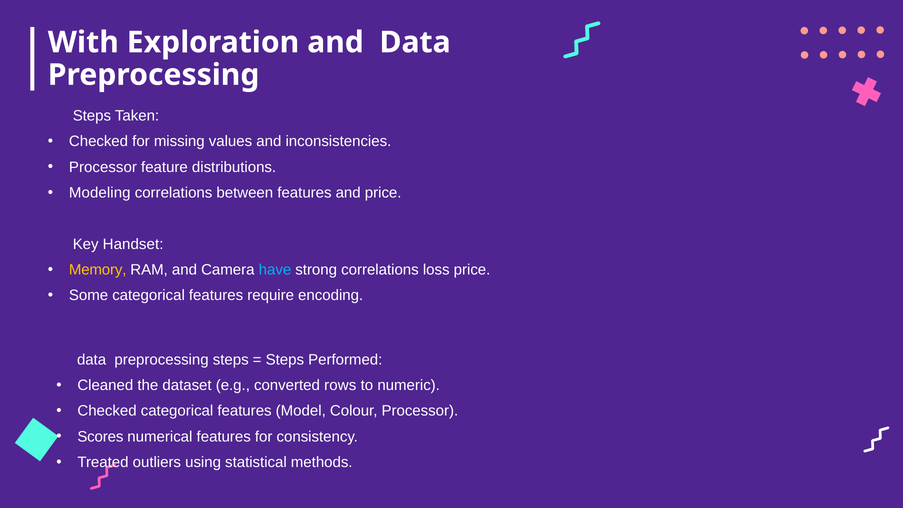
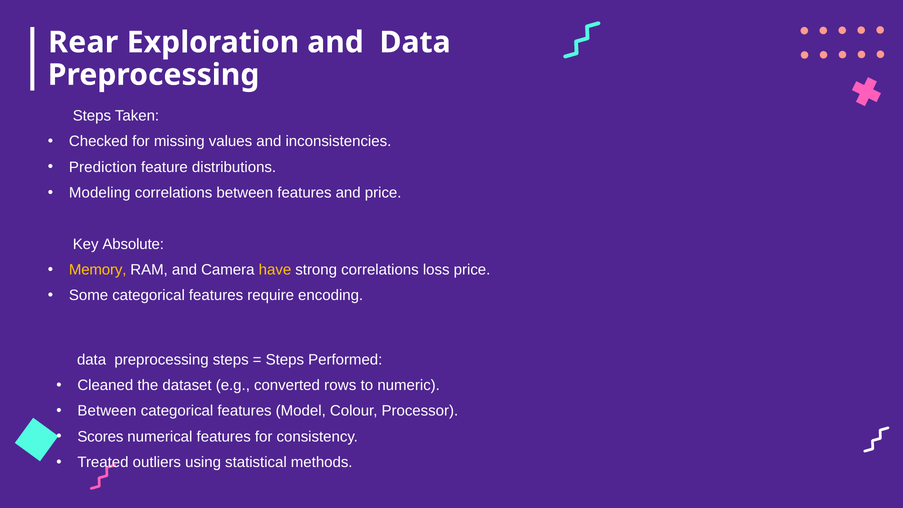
With: With -> Rear
Processor at (103, 167): Processor -> Prediction
Handset: Handset -> Absolute
have colour: light blue -> yellow
Checked at (107, 411): Checked -> Between
